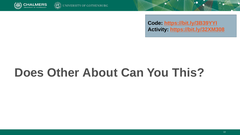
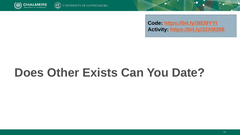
About: About -> Exists
This: This -> Date
